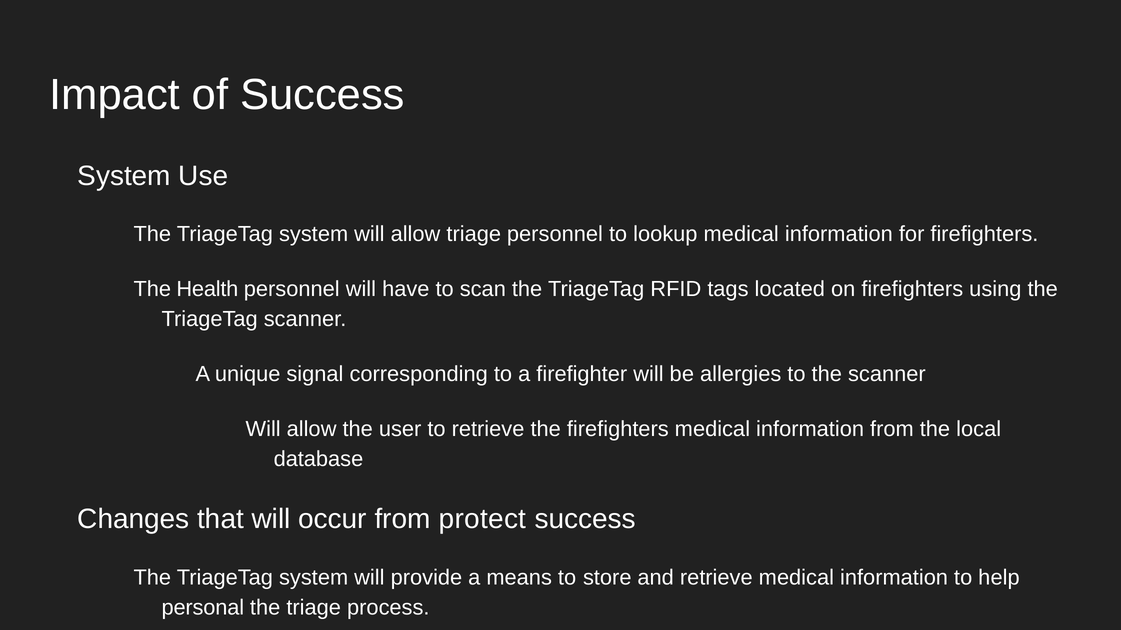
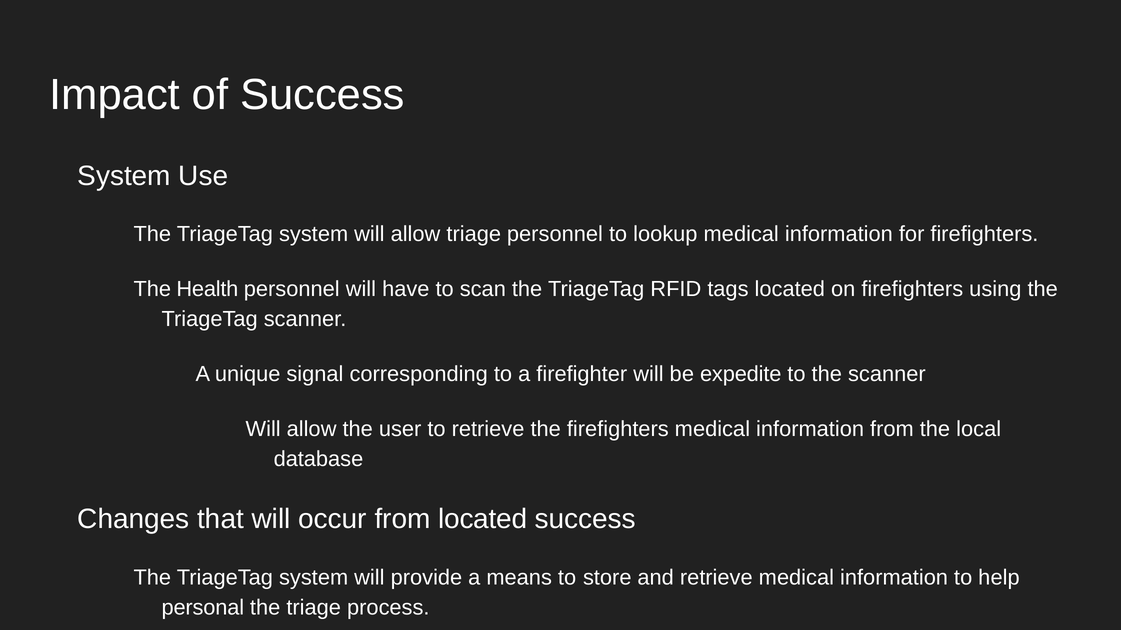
allergies: allergies -> expedite
from protect: protect -> located
